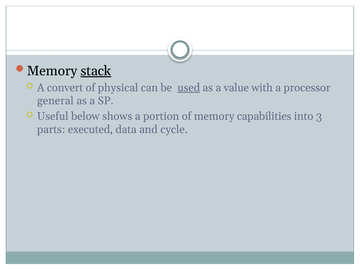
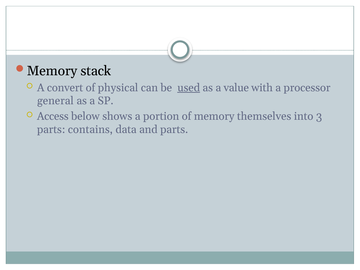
stack underline: present -> none
Useful: Useful -> Access
capabilities: capabilities -> themselves
executed: executed -> contains
and cycle: cycle -> parts
